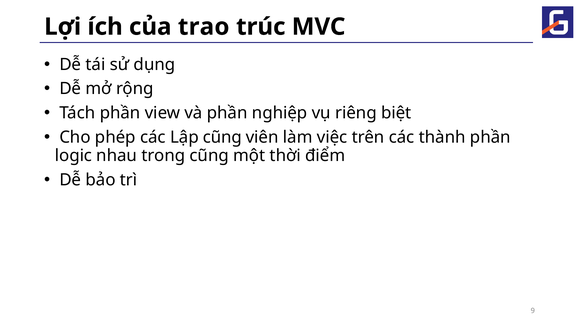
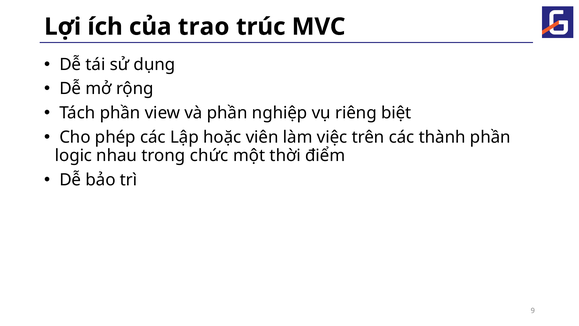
Lập cũng: cũng -> hoặc
trong cũng: cũng -> chức
